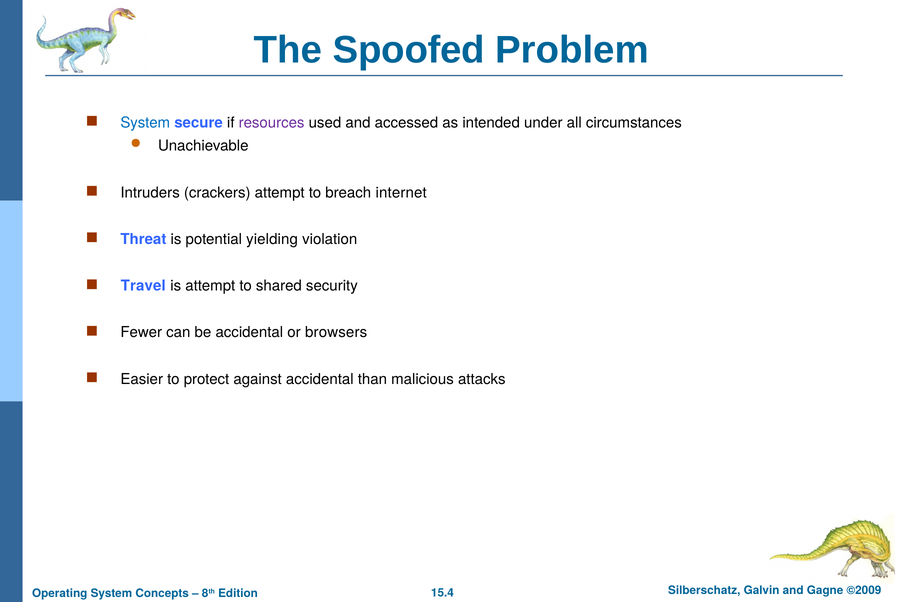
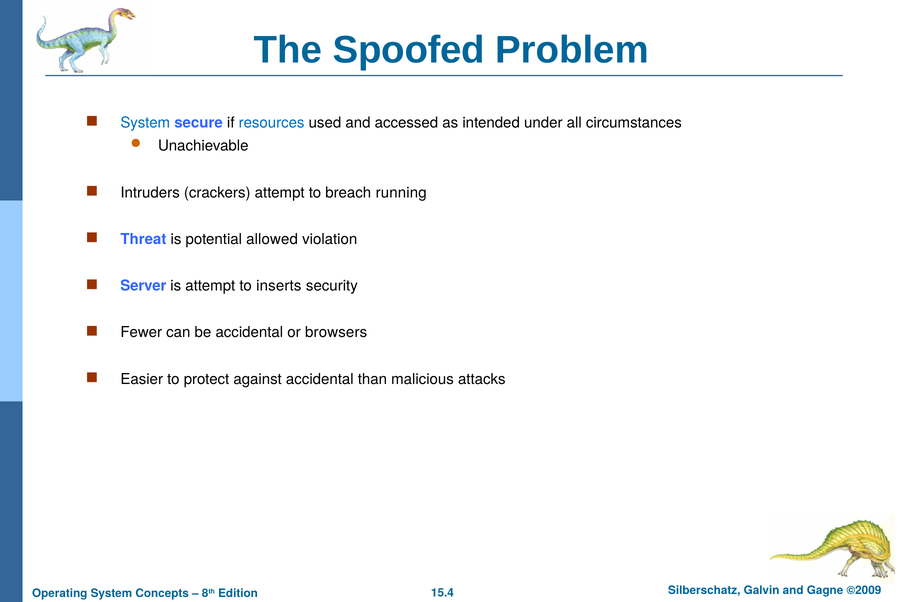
resources colour: purple -> blue
internet: internet -> running
yielding: yielding -> allowed
Travel: Travel -> Server
shared: shared -> inserts
